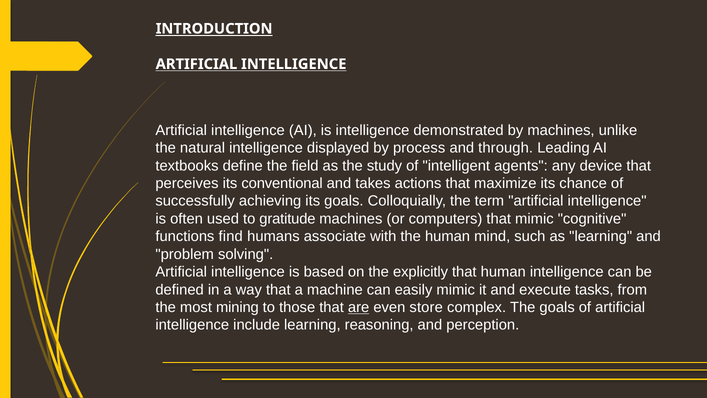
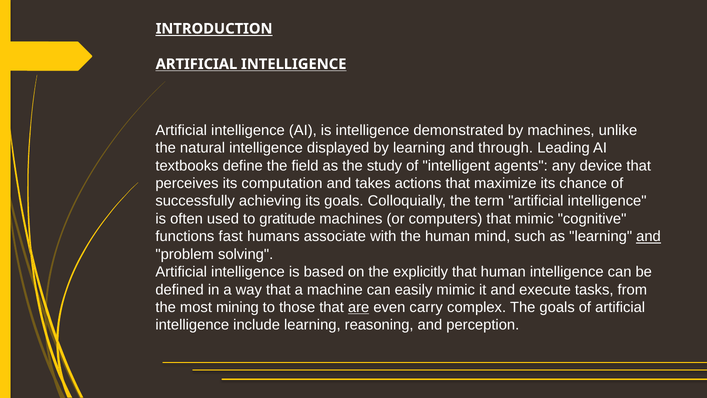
by process: process -> learning
conventional: conventional -> computation
find: find -> fast
and at (648, 236) underline: none -> present
store: store -> carry
